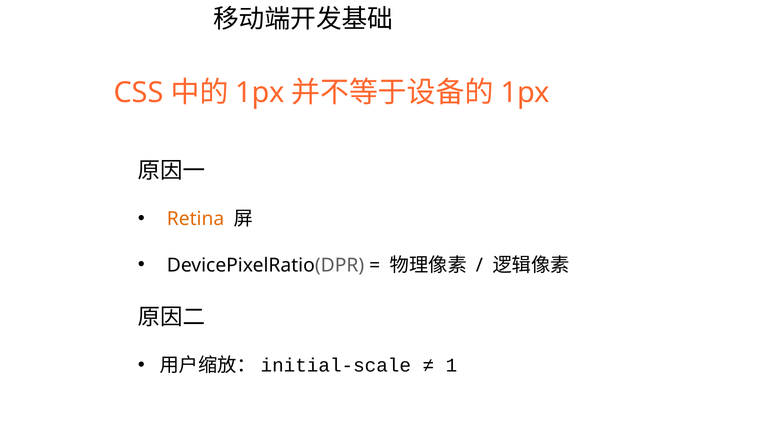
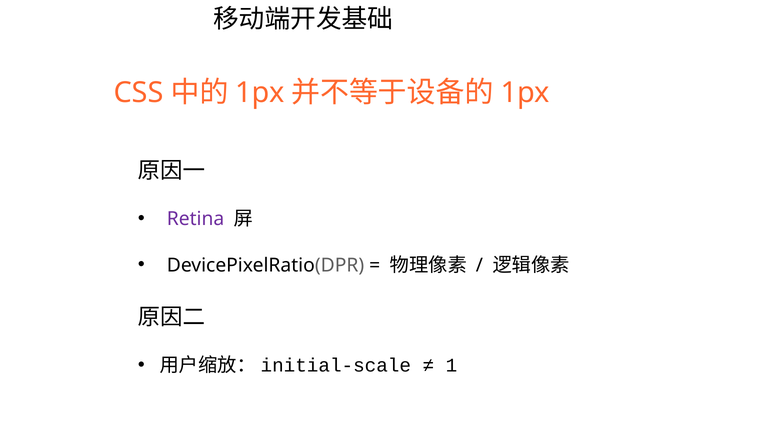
Retina colour: orange -> purple
